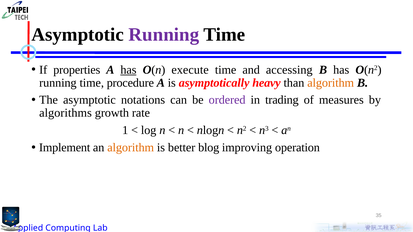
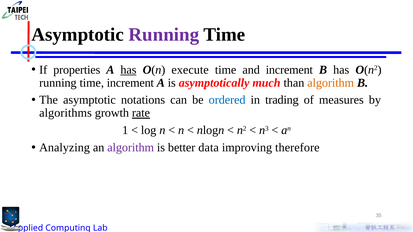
and accessing: accessing -> increment
time procedure: procedure -> increment
heavy: heavy -> much
ordered colour: purple -> blue
rate underline: none -> present
Implement: Implement -> Analyzing
algorithm at (131, 148) colour: orange -> purple
blog: blog -> data
operation: operation -> therefore
